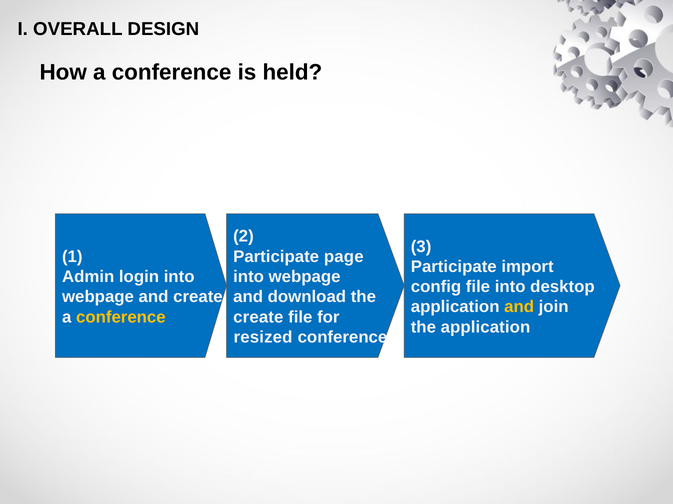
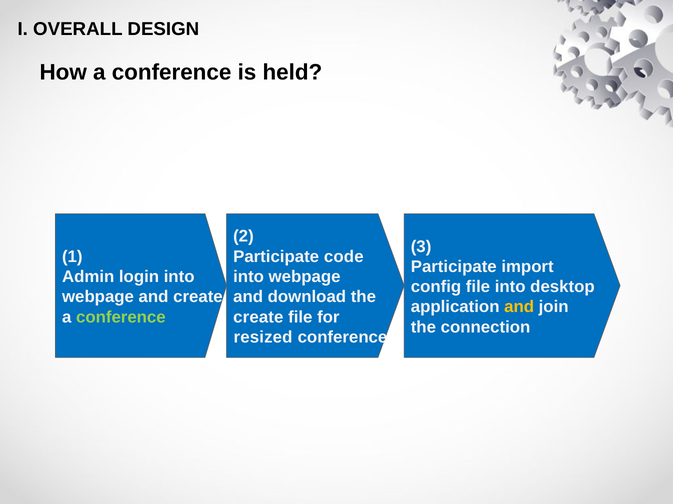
page: page -> code
conference at (121, 317) colour: yellow -> light green
the application: application -> connection
